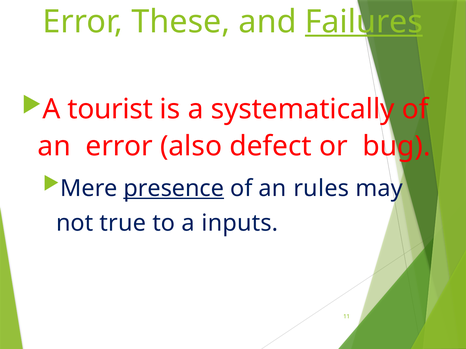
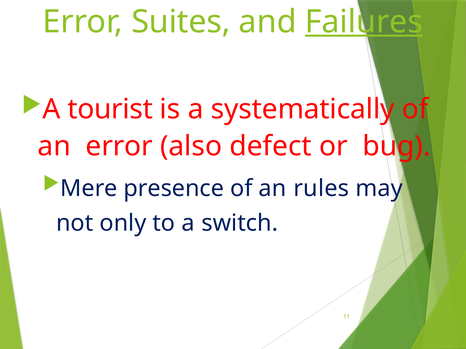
These: These -> Suites
presence underline: present -> none
true: true -> only
inputs: inputs -> switch
